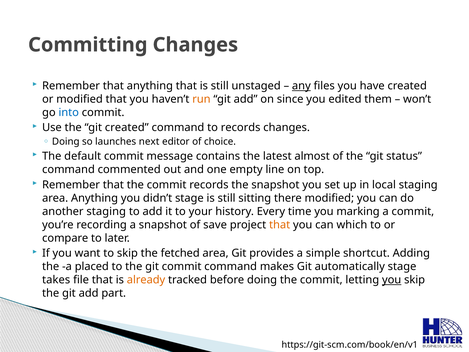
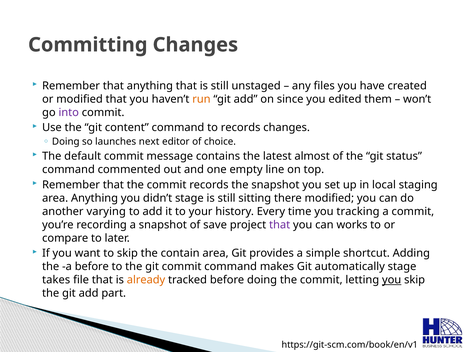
any underline: present -> none
into colour: blue -> purple
git created: created -> content
another staging: staging -> varying
marking: marking -> tracking
that at (280, 225) colour: orange -> purple
which: which -> works
fetched: fetched -> contain
a placed: placed -> before
